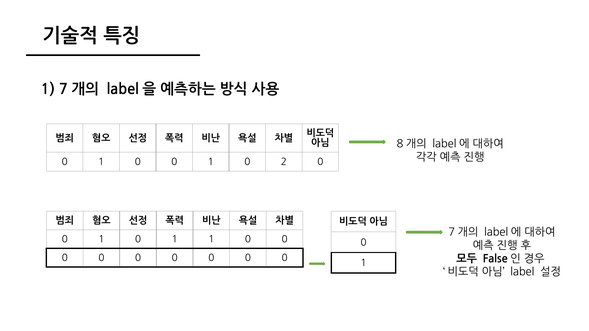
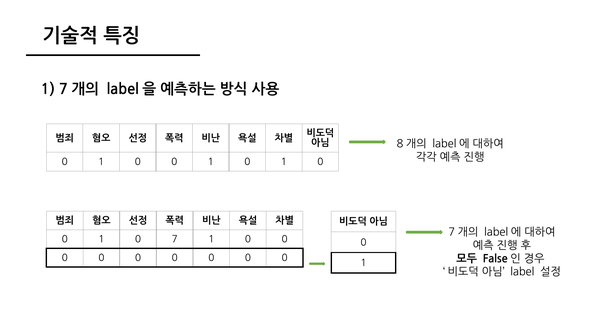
1 0 2: 2 -> 1
1 0 1: 1 -> 7
